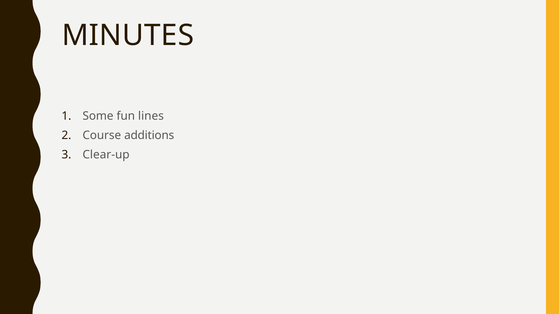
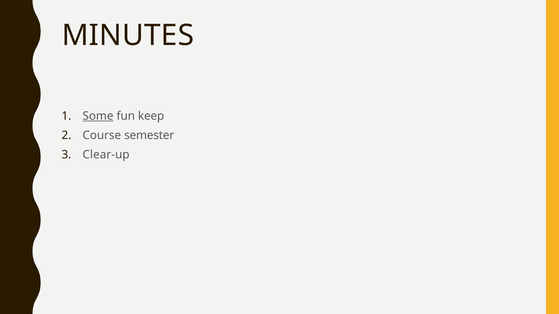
Some underline: none -> present
lines: lines -> keep
additions: additions -> semester
